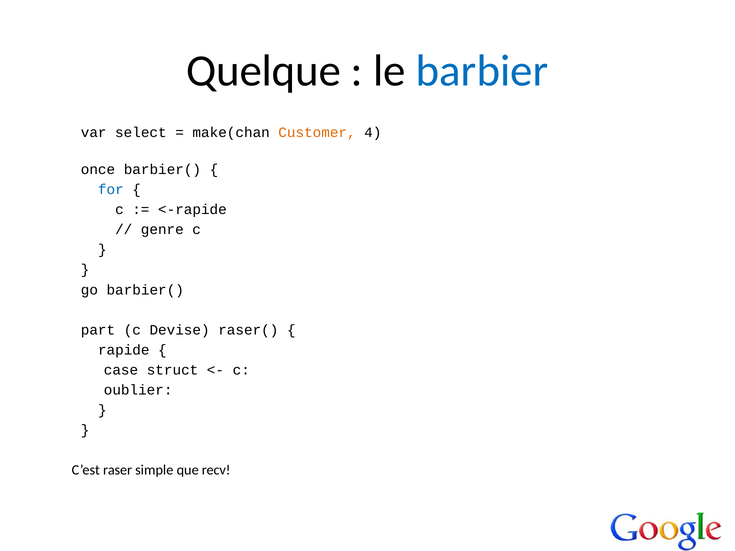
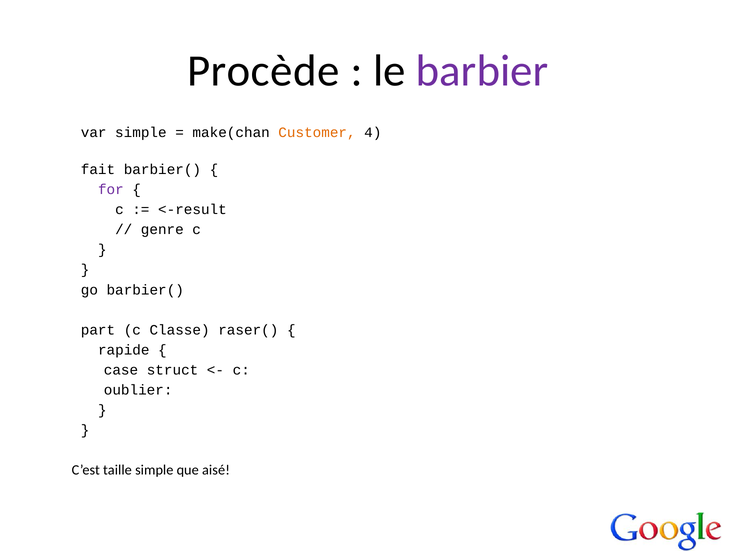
Quelque: Quelque -> Procède
barbier colour: blue -> purple
var select: select -> simple
once: once -> fait
for colour: blue -> purple
<-rapide: <-rapide -> <-result
Devise: Devise -> Classe
raser: raser -> taille
recv: recv -> aisé
